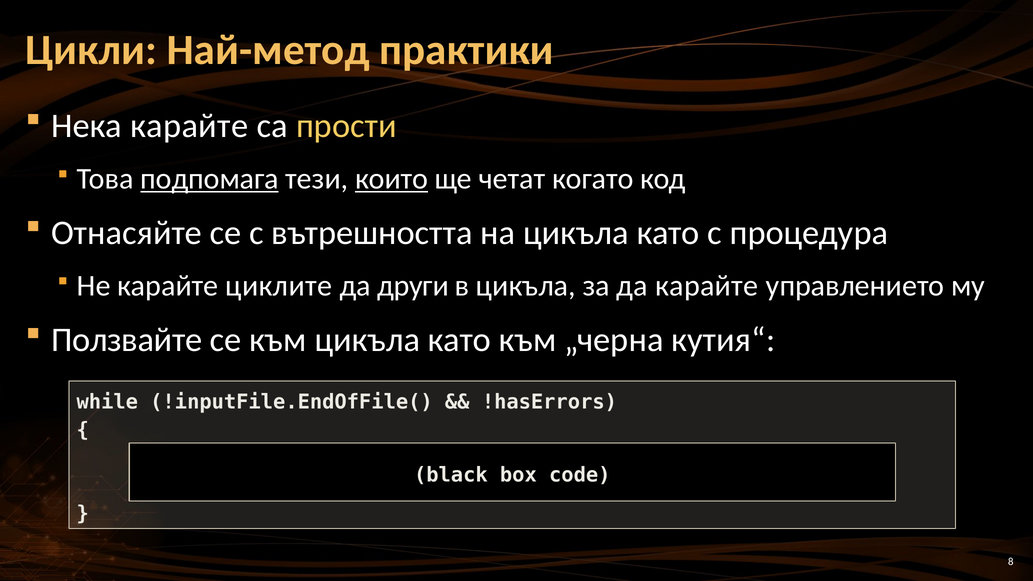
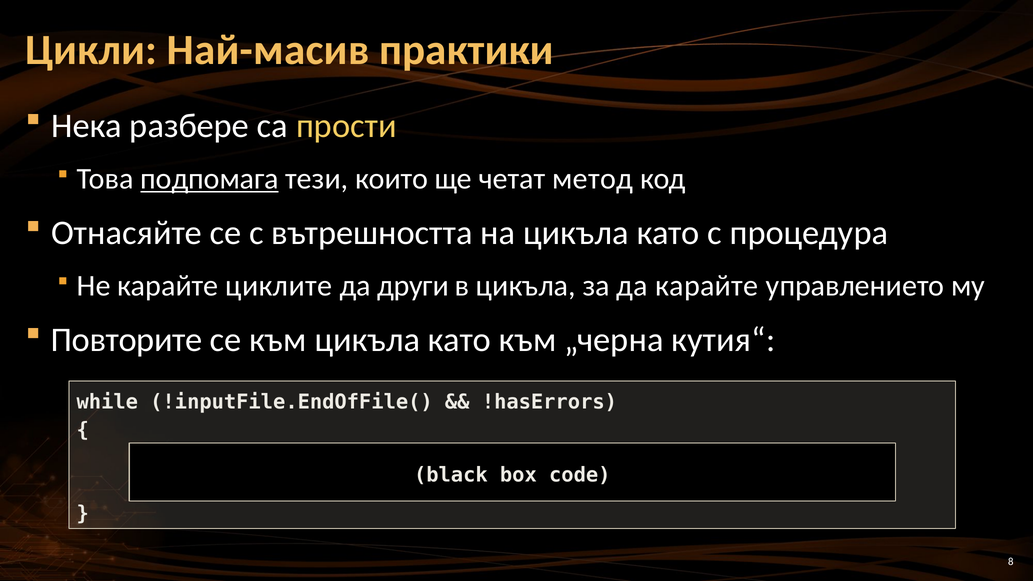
Най-метод: Най-метод -> Най-масив
Нека карайте: карайте -> разбере
които underline: present -> none
когато: когато -> метод
Ползвайте: Ползвайте -> Повторите
